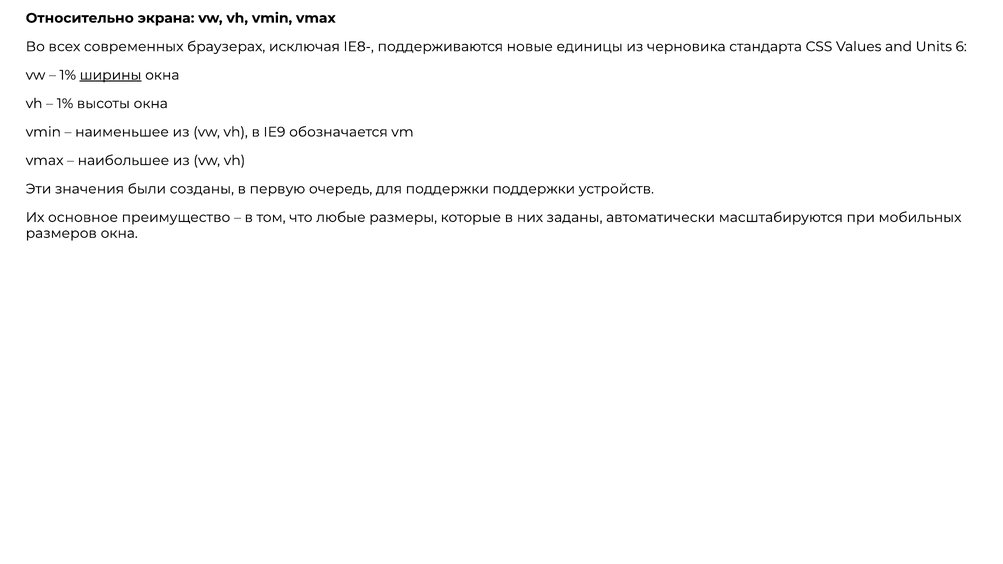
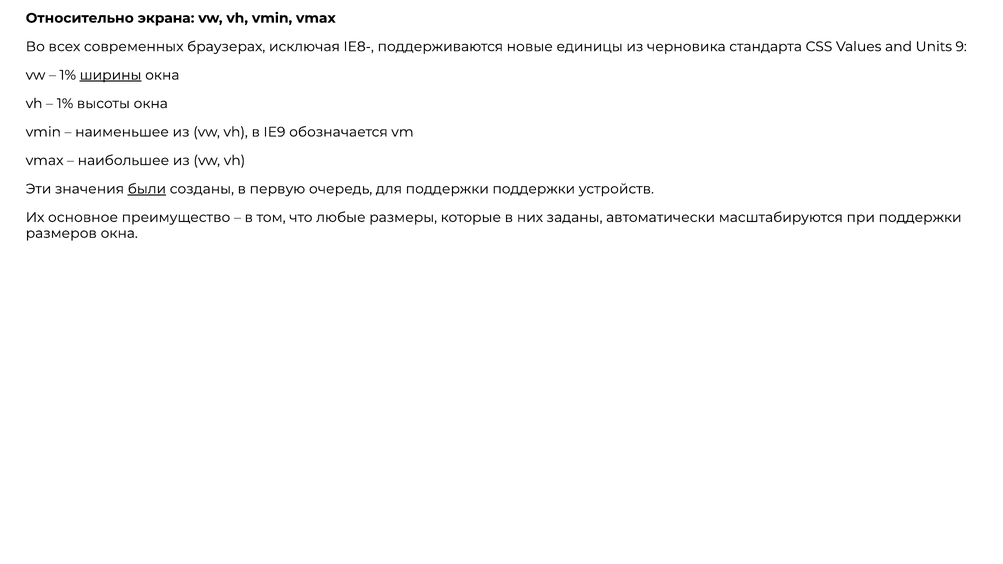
6: 6 -> 9
были underline: none -> present
при мобильных: мобильных -> поддержки
